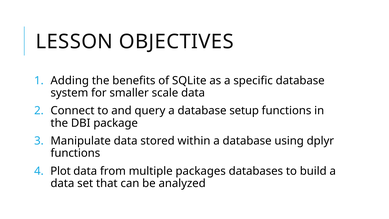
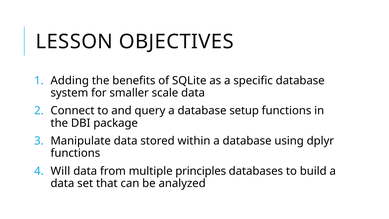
Plot: Plot -> Will
packages: packages -> principles
